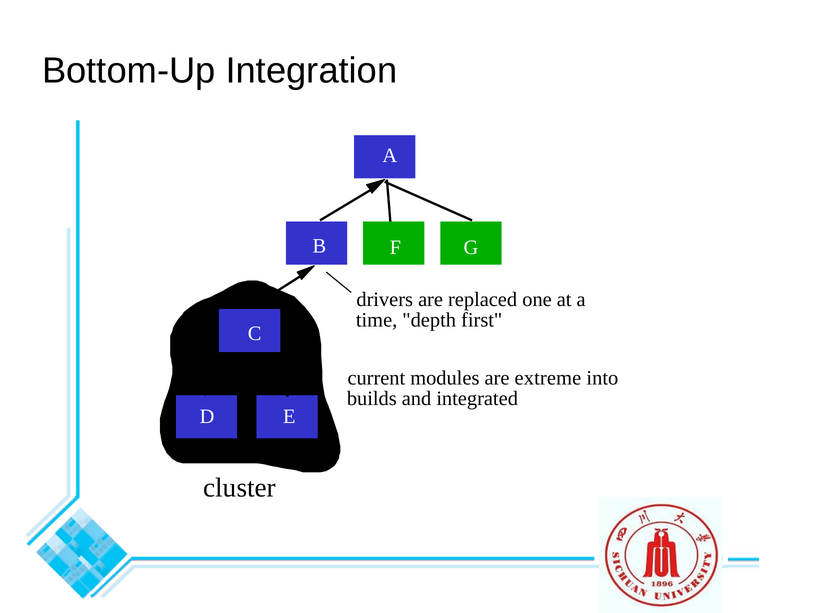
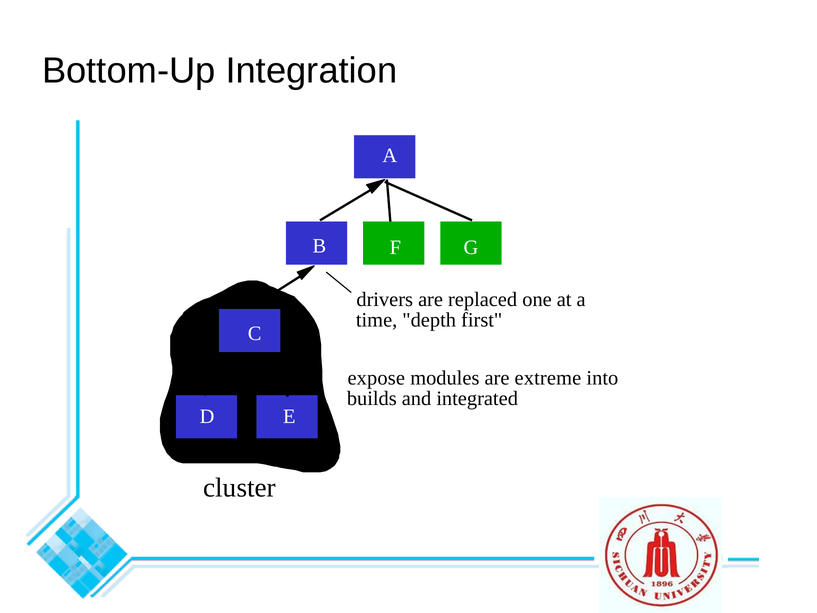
current: current -> expose
